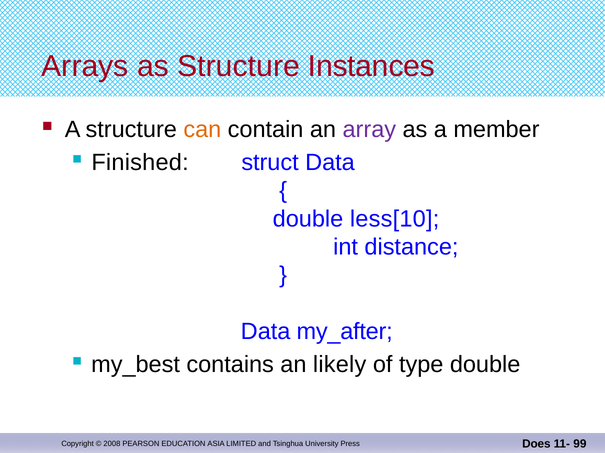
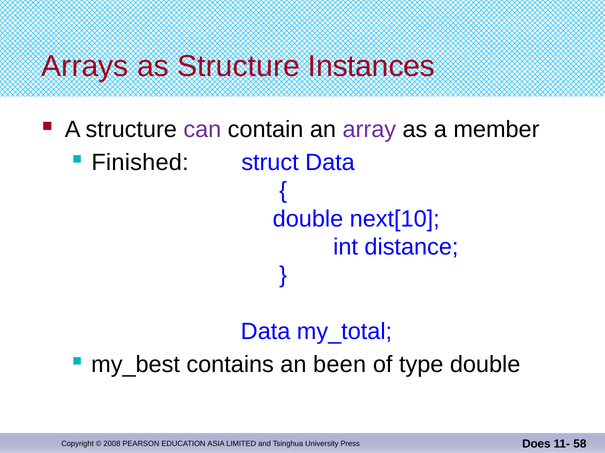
can colour: orange -> purple
less[10: less[10 -> next[10
my_after: my_after -> my_total
likely: likely -> been
99: 99 -> 58
